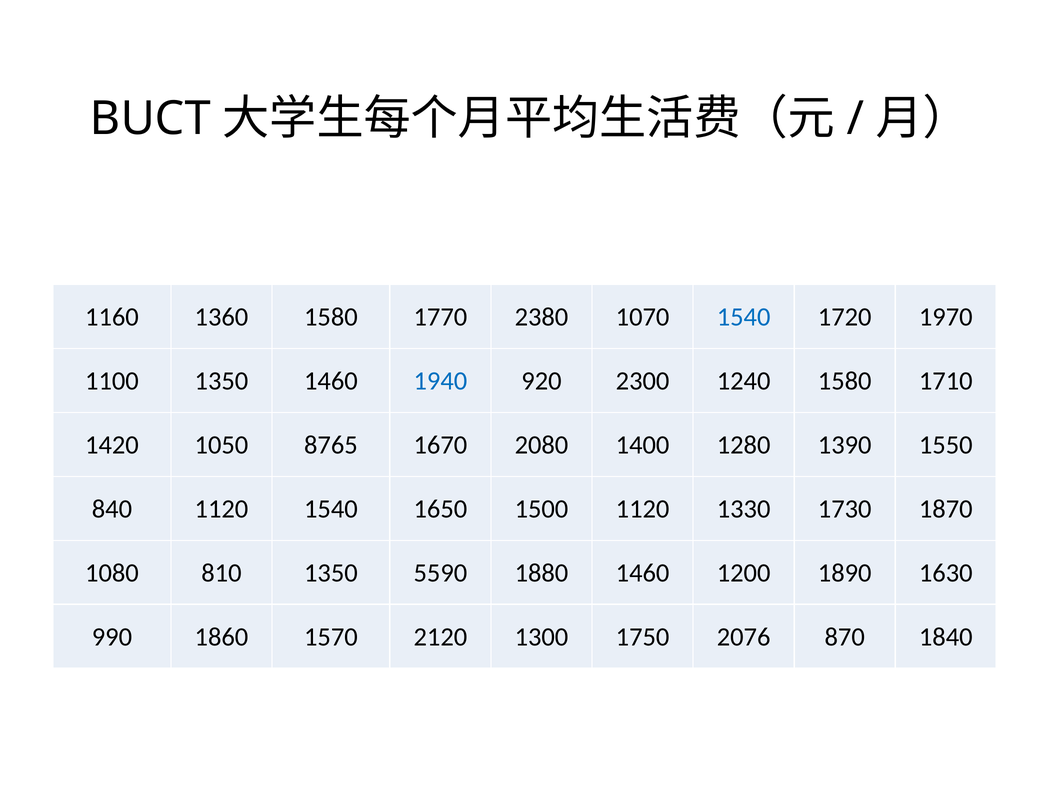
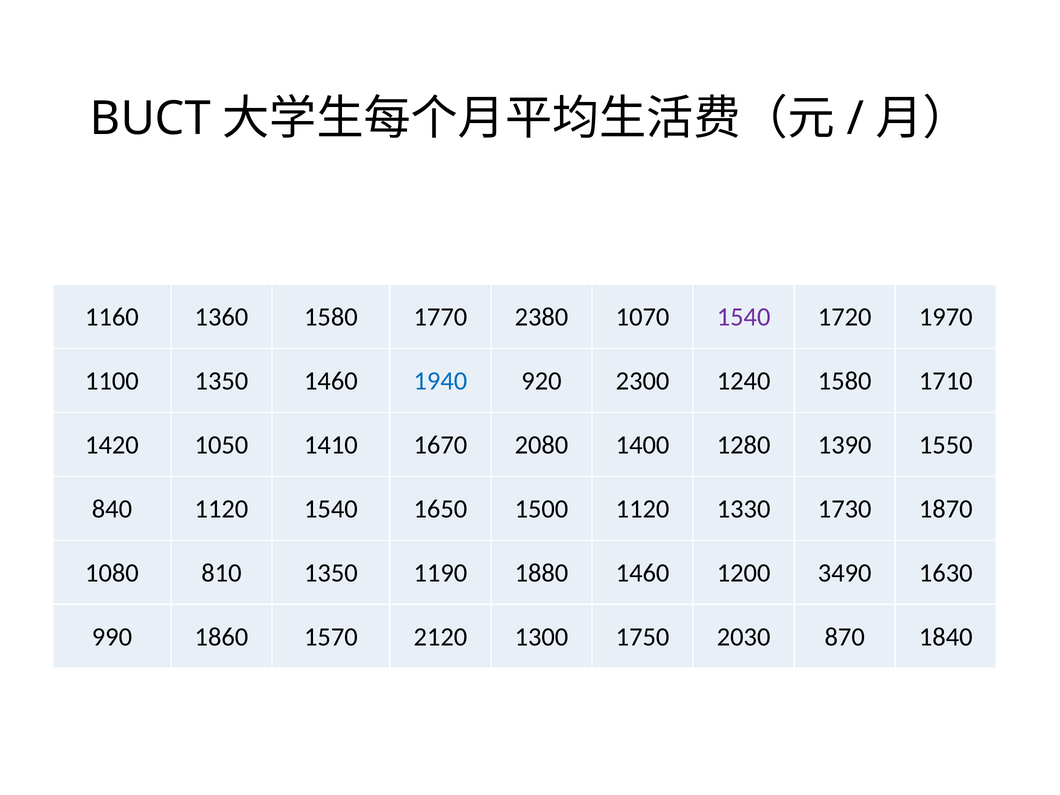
1540 at (744, 317) colour: blue -> purple
8765: 8765 -> 1410
5590: 5590 -> 1190
1890: 1890 -> 3490
2076: 2076 -> 2030
